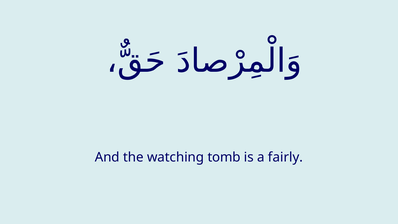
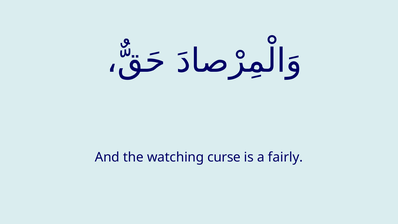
tomb: tomb -> curse
